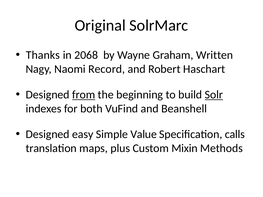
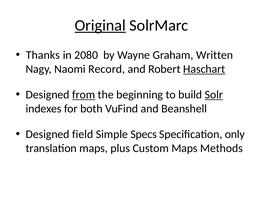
Original underline: none -> present
2068: 2068 -> 2080
Haschart underline: none -> present
easy: easy -> field
Value: Value -> Specs
calls: calls -> only
Custom Mixin: Mixin -> Maps
